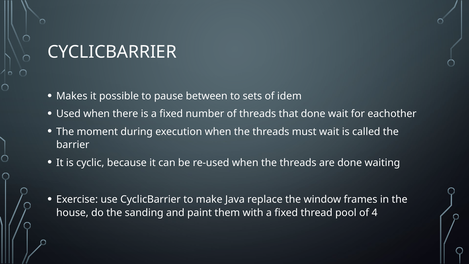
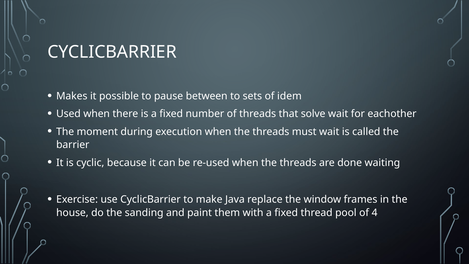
that done: done -> solve
